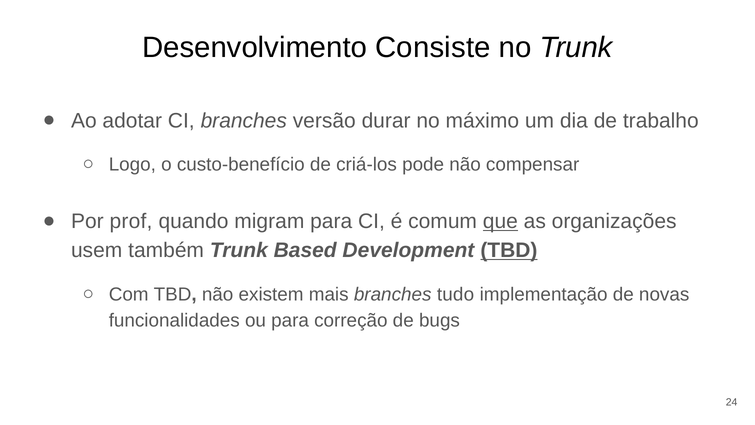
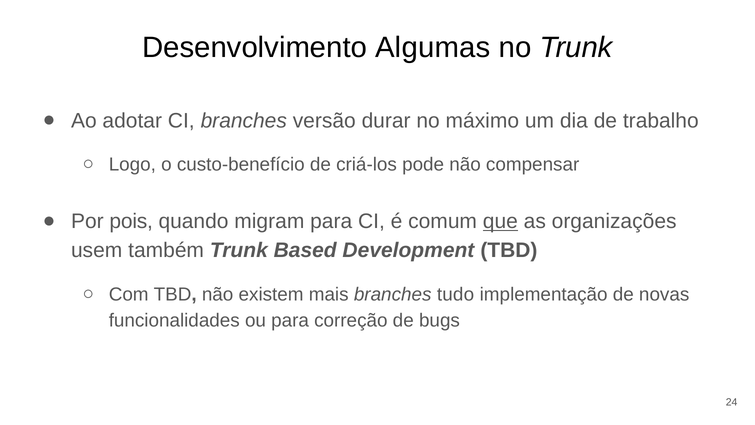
Consiste: Consiste -> Algumas
prof: prof -> pois
TBD at (509, 250) underline: present -> none
